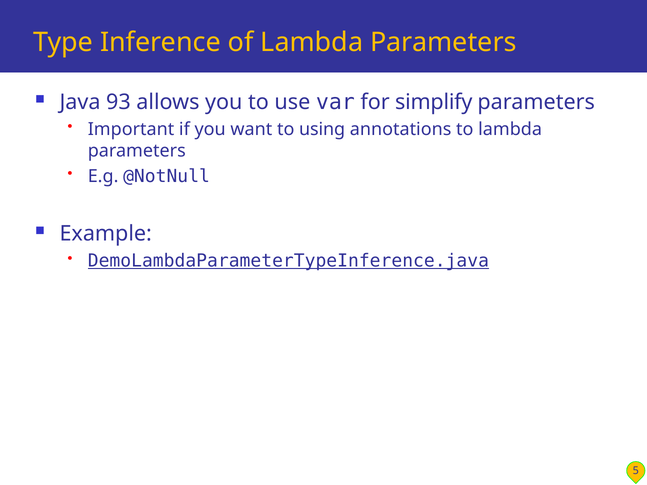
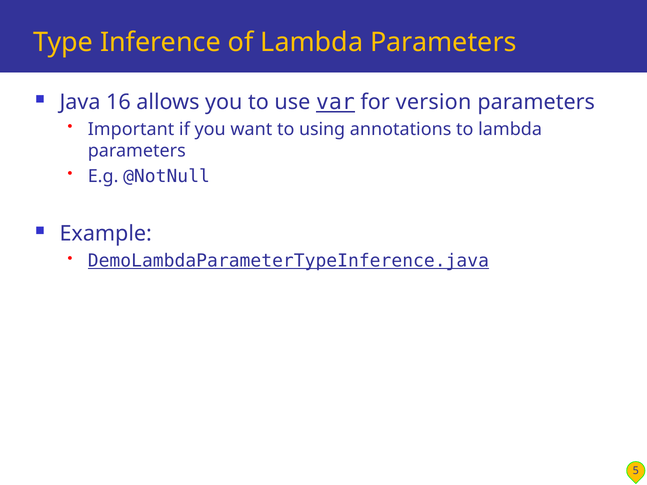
93: 93 -> 16
var underline: none -> present
simplify: simplify -> version
